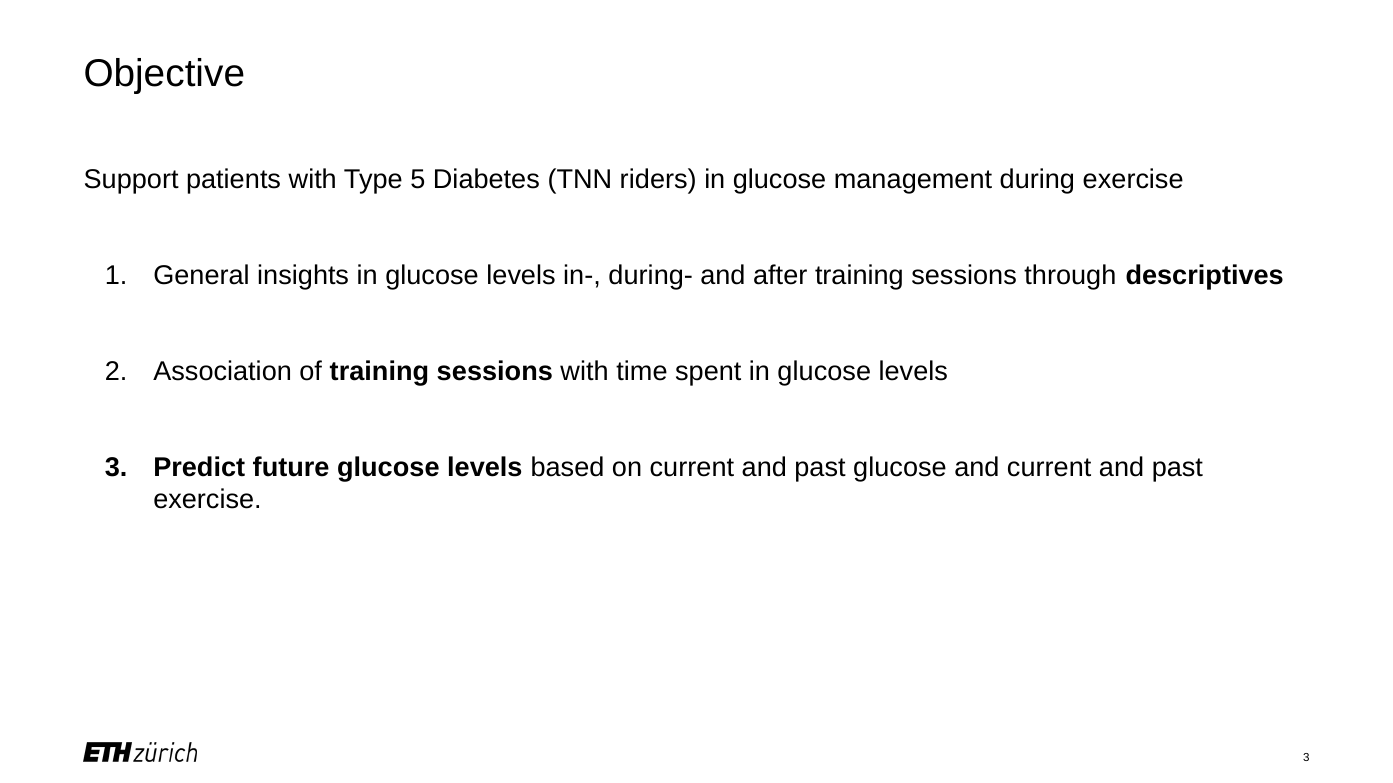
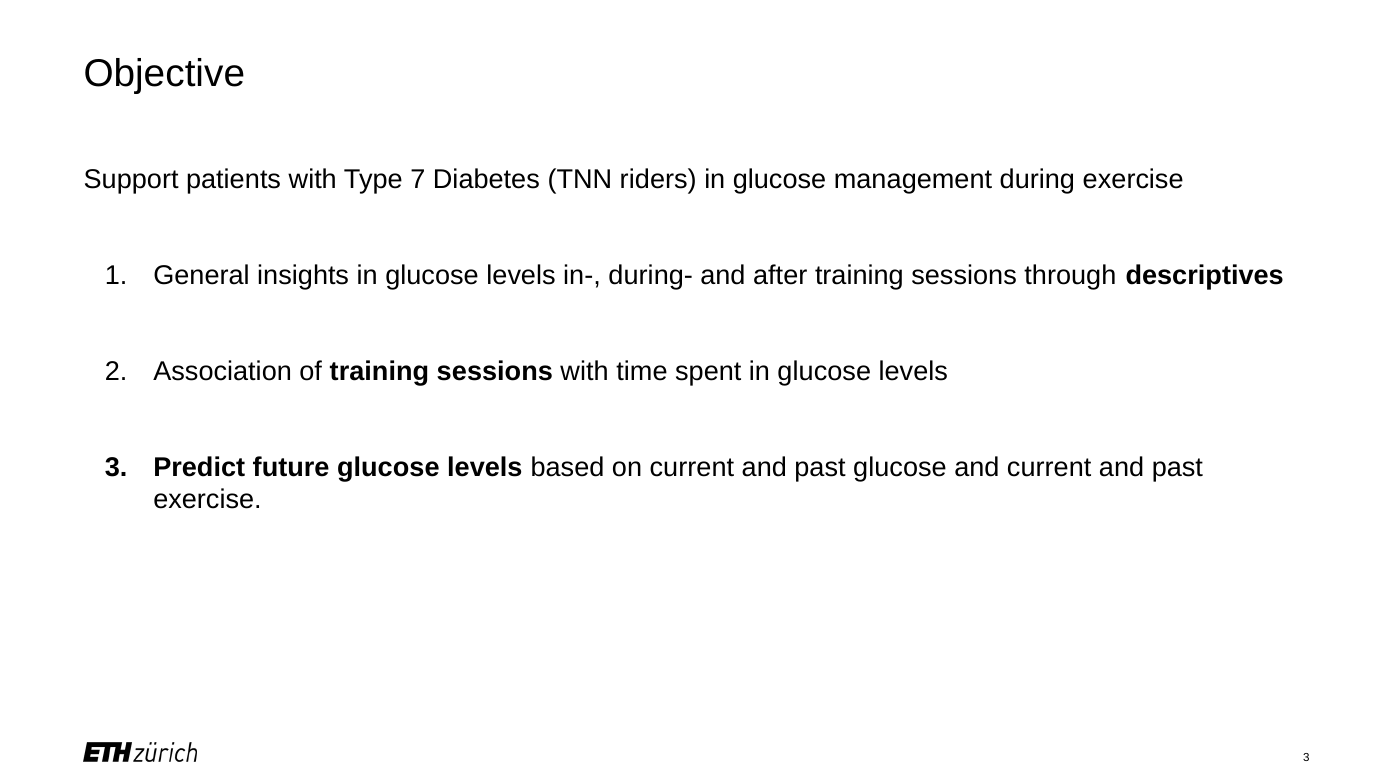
5: 5 -> 7
